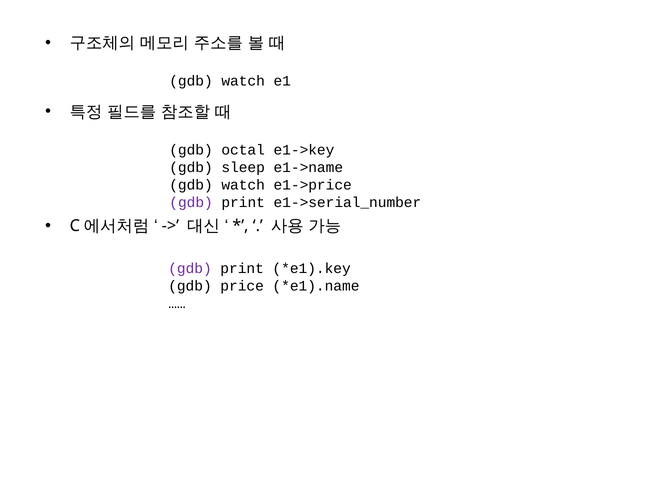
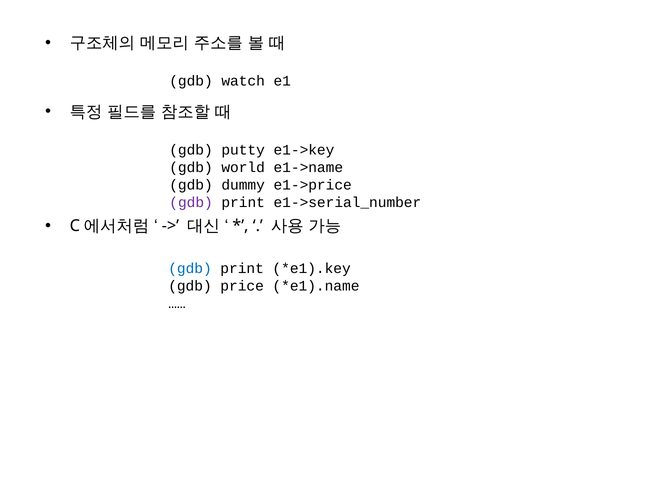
octal: octal -> putty
sleep: sleep -> world
watch at (243, 185): watch -> dummy
gdb at (190, 269) colour: purple -> blue
